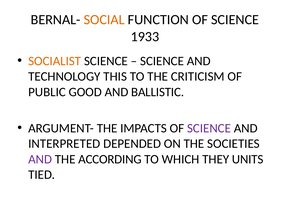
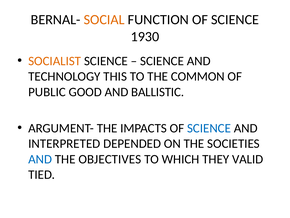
1933: 1933 -> 1930
CRITICISM: CRITICISM -> COMMON
SCIENCE at (209, 128) colour: purple -> blue
AND at (40, 159) colour: purple -> blue
ACCORDING: ACCORDING -> OBJECTIVES
UNITS: UNITS -> VALID
